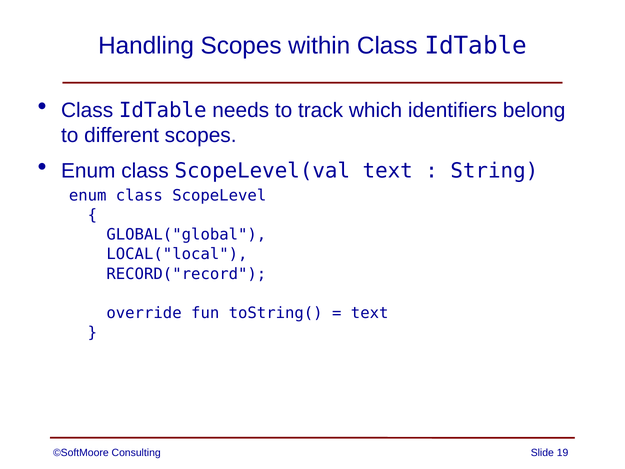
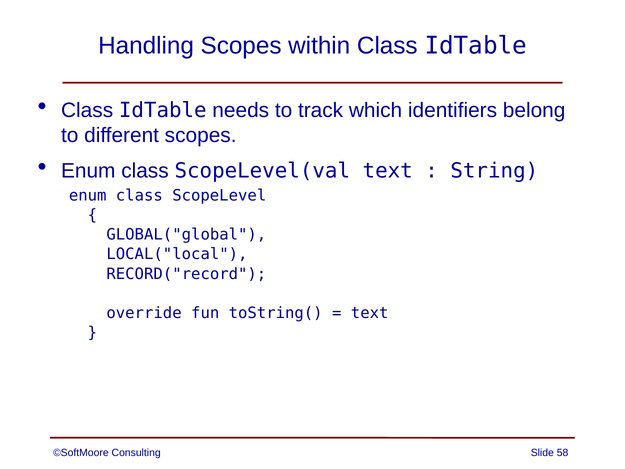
19: 19 -> 58
